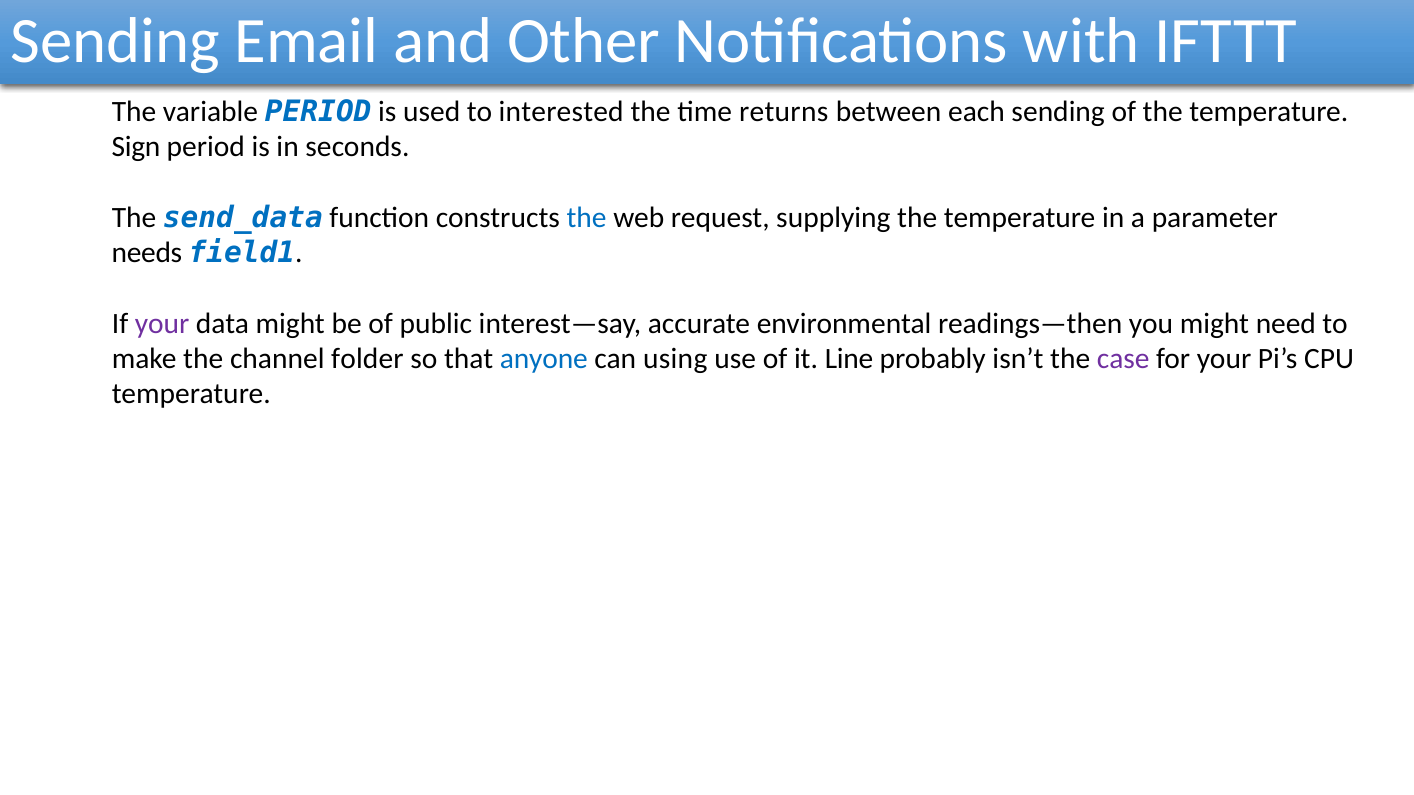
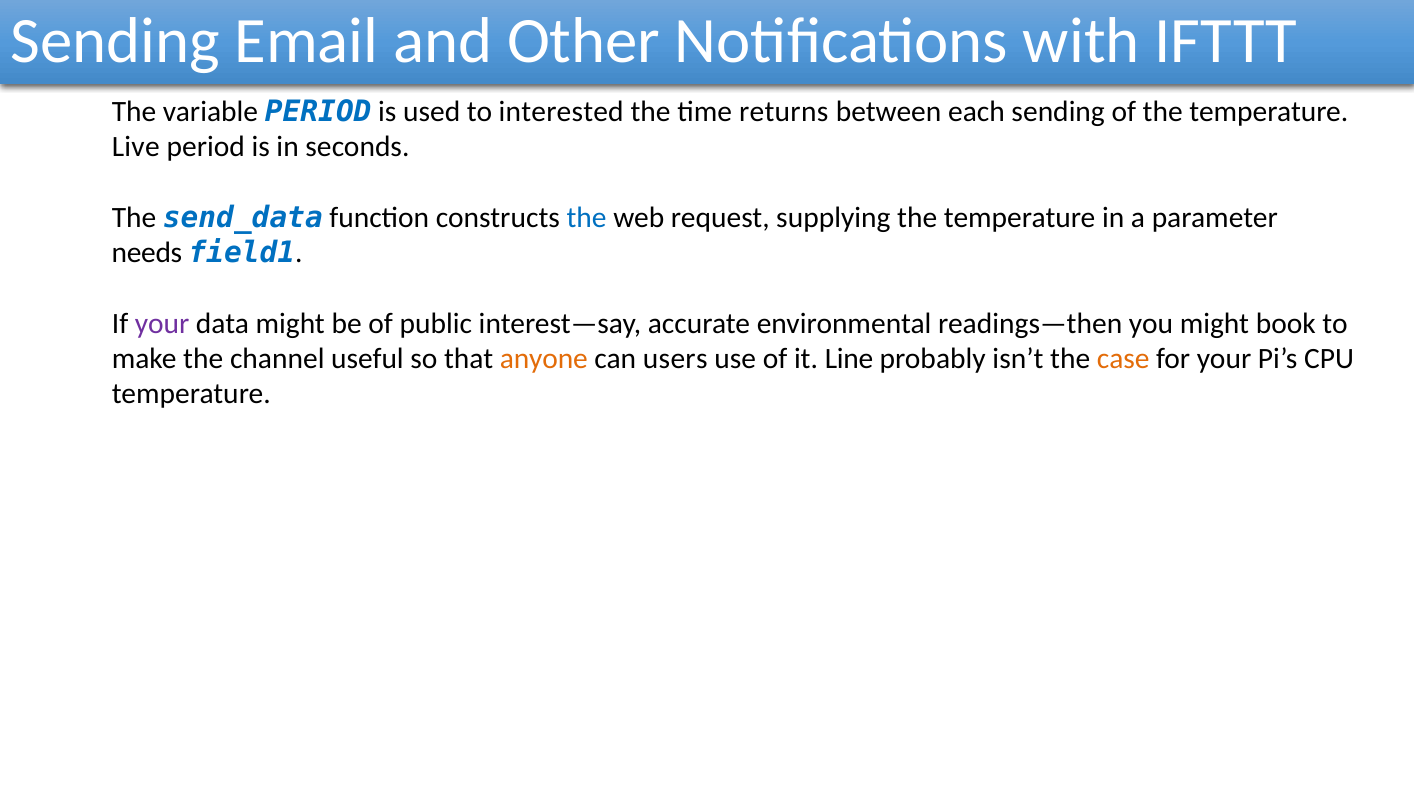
Sign: Sign -> Live
need: need -> book
folder: folder -> useful
anyone colour: blue -> orange
using: using -> users
case colour: purple -> orange
